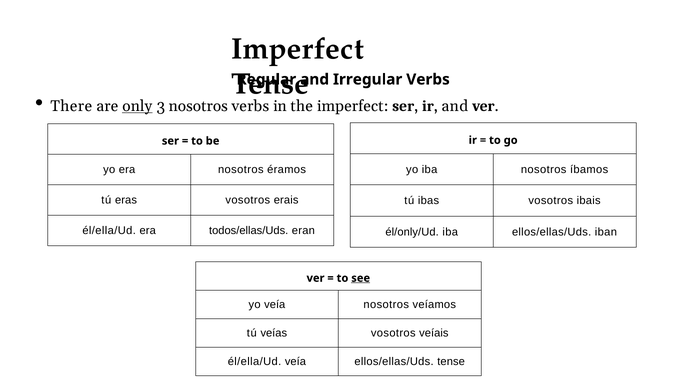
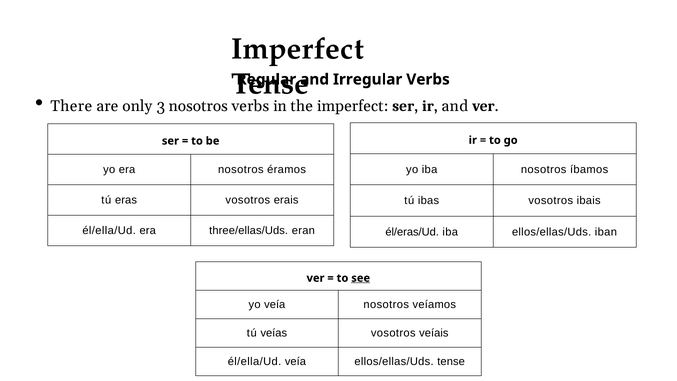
only underline: present -> none
todos/ellas/Uds: todos/ellas/Uds -> three/ellas/Uds
él/only/Ud: él/only/Ud -> él/eras/Ud
